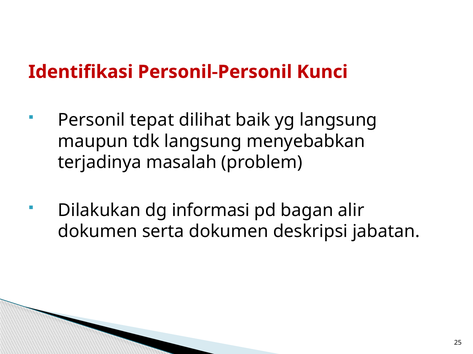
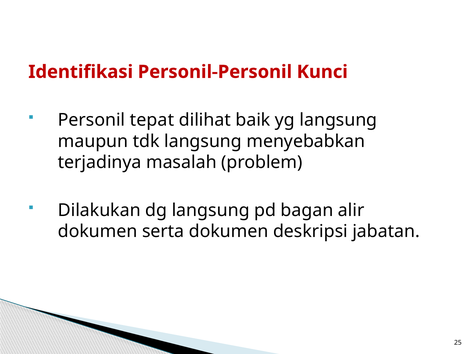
dg informasi: informasi -> langsung
